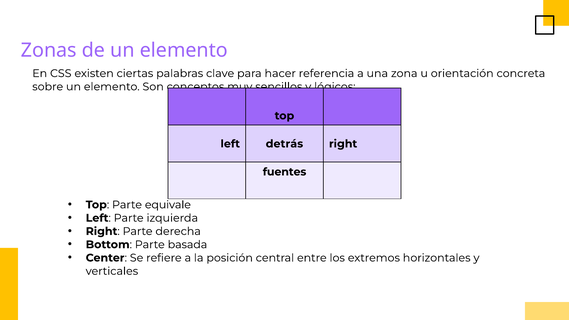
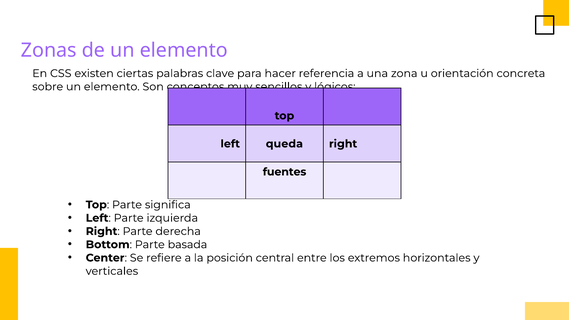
detrás: detrás -> queda
equivale: equivale -> significa
